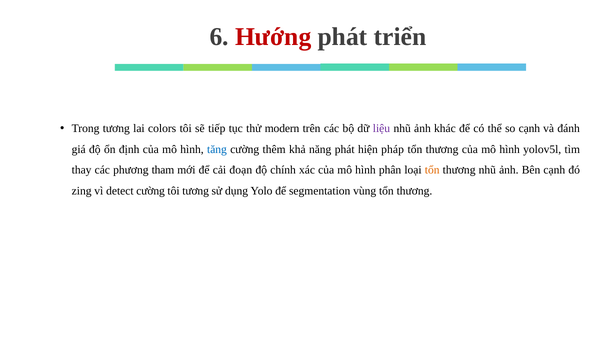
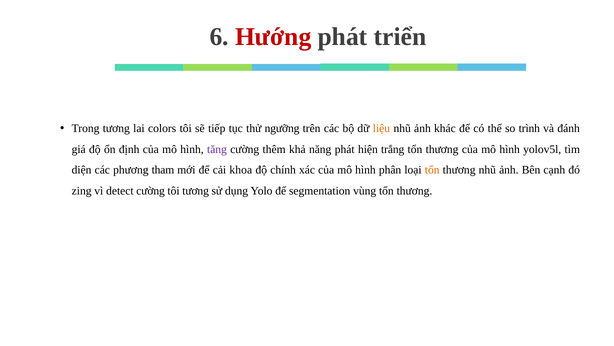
modern: modern -> ngưỡng
liệu colour: purple -> orange
so cạnh: cạnh -> trình
tăng colour: blue -> purple
pháp: pháp -> trắng
thay: thay -> diện
đoạn: đoạn -> khoa
